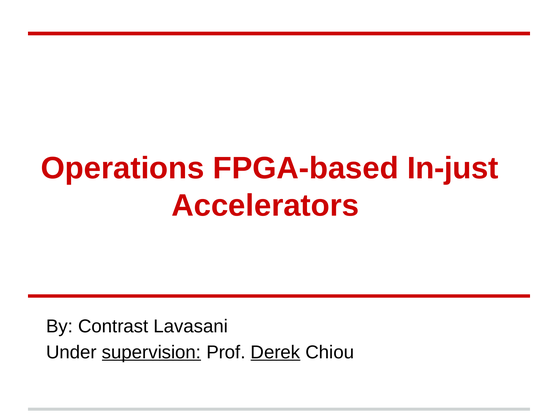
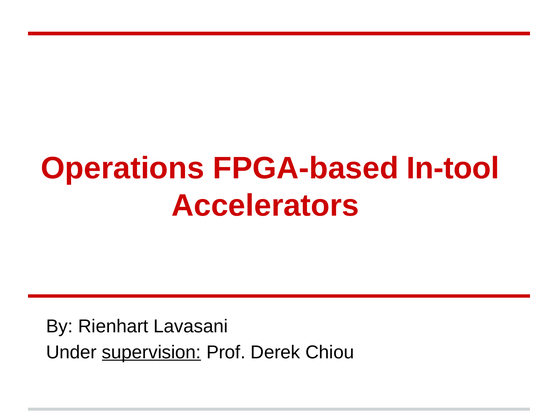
In-just: In-just -> In-tool
Contrast: Contrast -> Rienhart
Derek underline: present -> none
